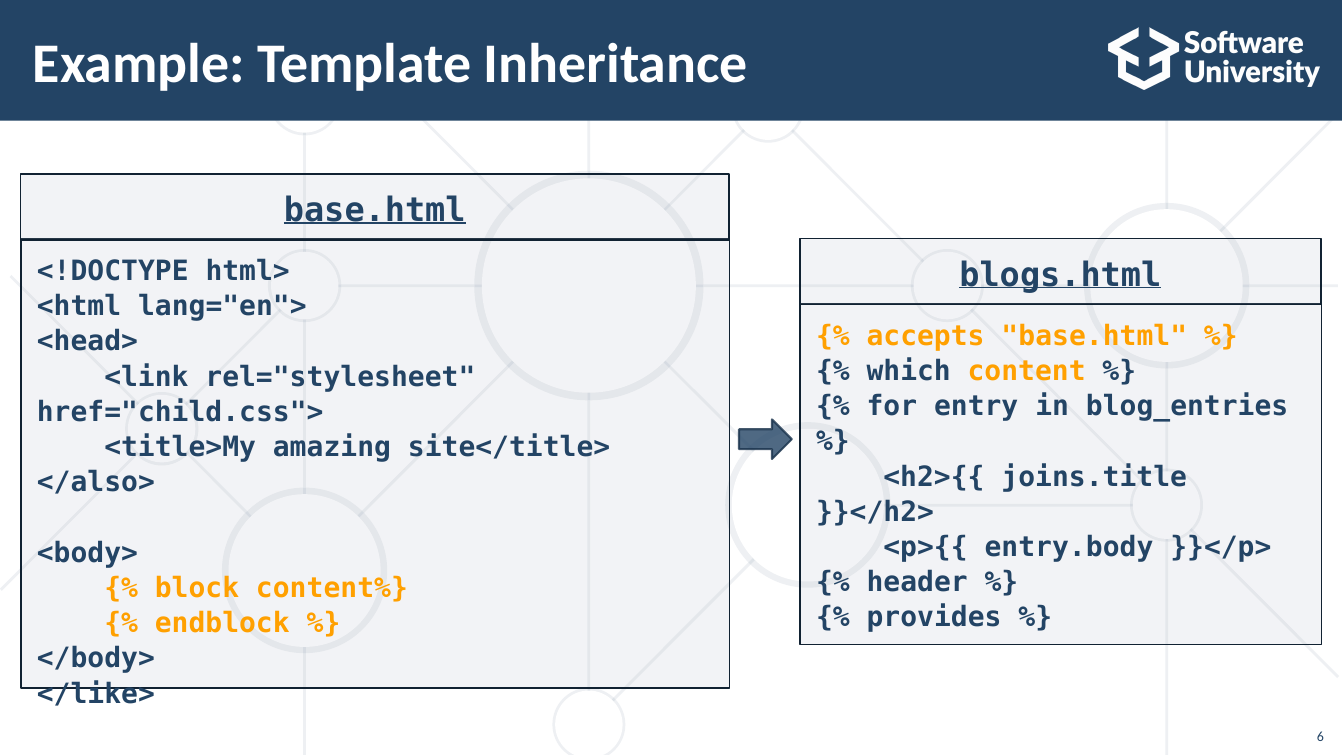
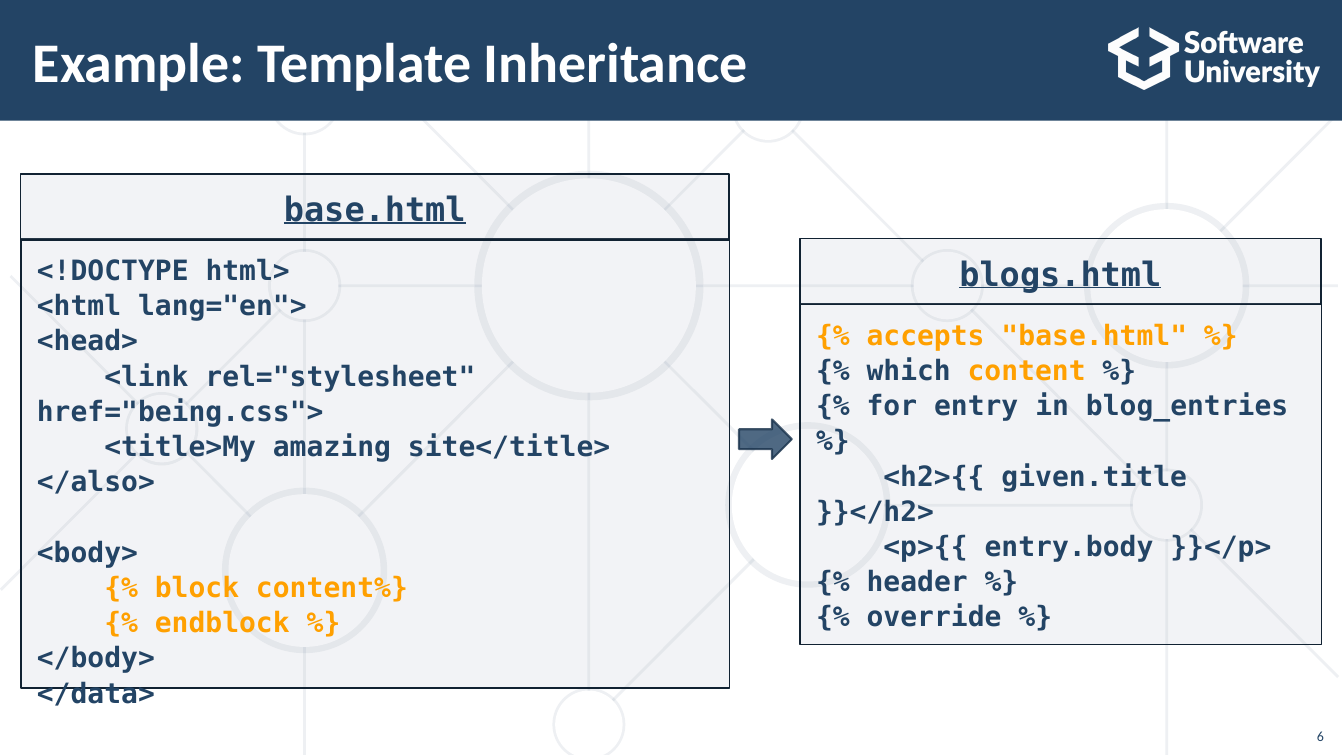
href="child.css">: href="child.css"> -> href="being.css">
joins.title: joins.title -> given.title
provides: provides -> override
</like>: </like> -> </data>
